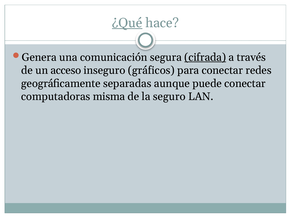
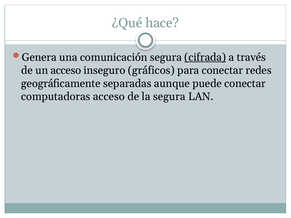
¿Qué underline: present -> none
computadoras misma: misma -> acceso
la seguro: seguro -> segura
